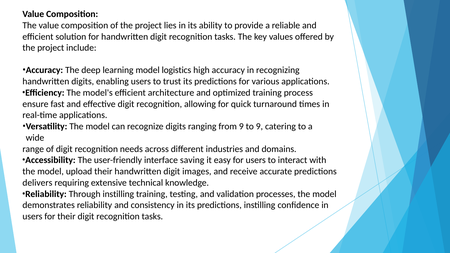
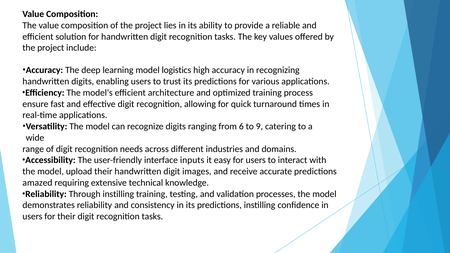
from 9: 9 -> 6
saving: saving -> inputs
delivers: delivers -> amazed
